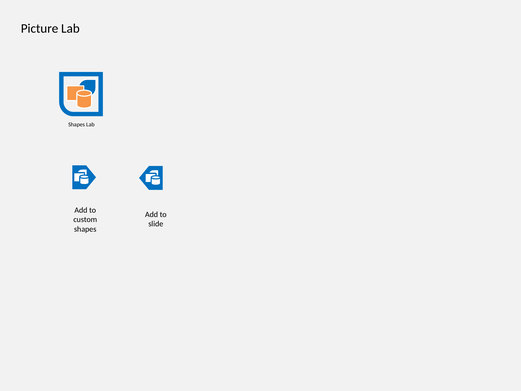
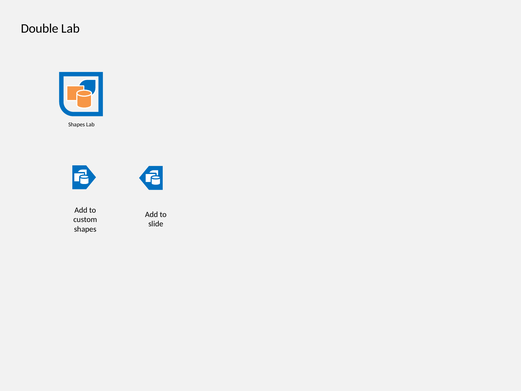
Picture: Picture -> Double
